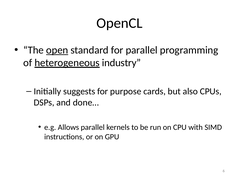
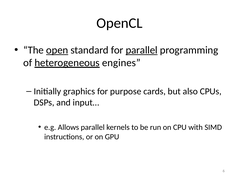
parallel at (142, 50) underline: none -> present
industry: industry -> engines
suggests: suggests -> graphics
done…: done… -> input…
